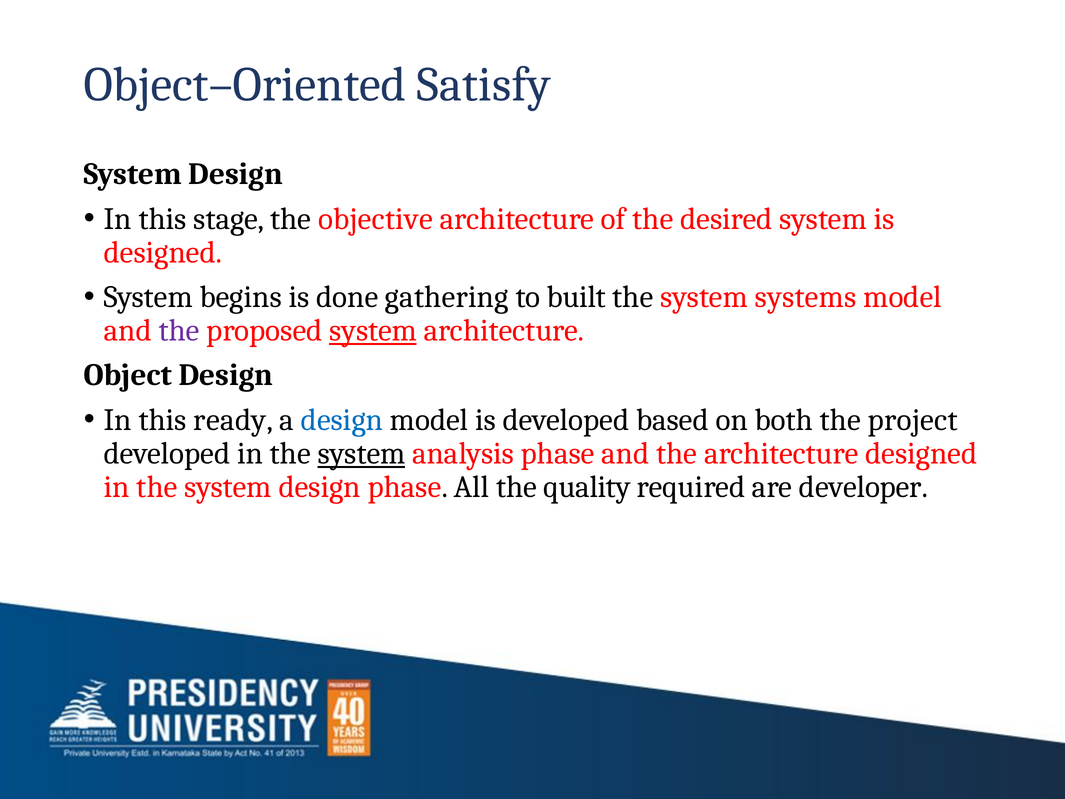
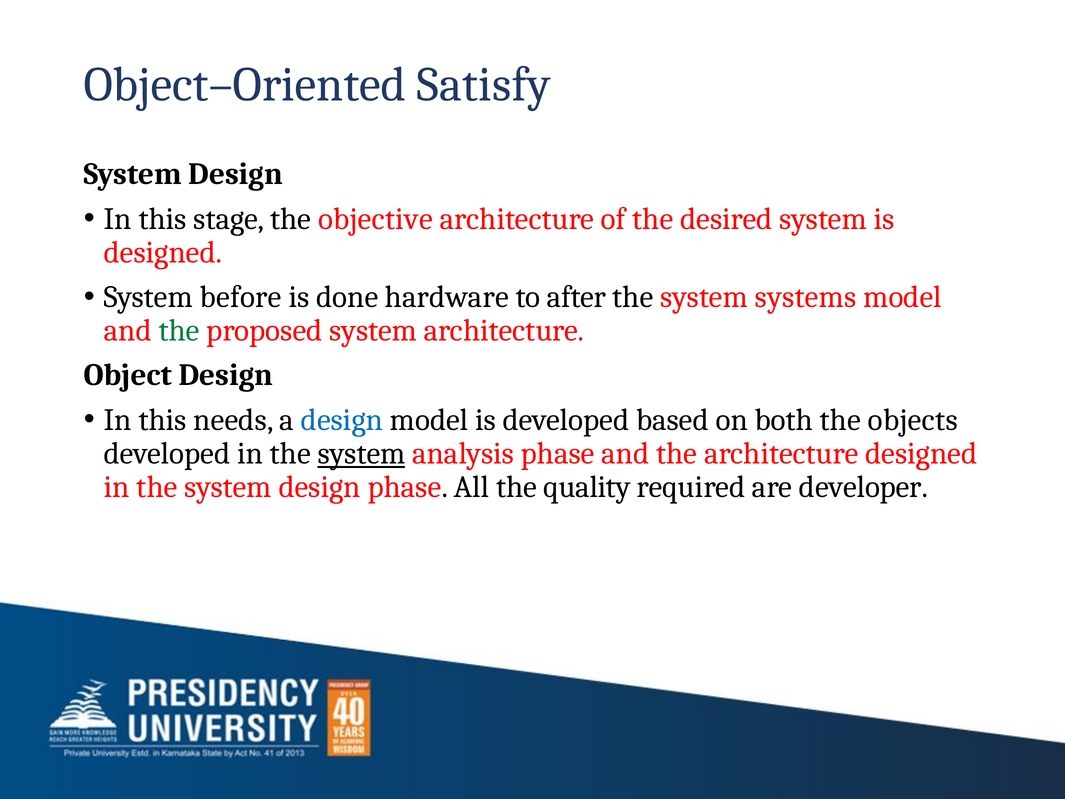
begins: begins -> before
gathering: gathering -> hardware
built: built -> after
the at (179, 330) colour: purple -> green
system at (373, 330) underline: present -> none
ready: ready -> needs
project: project -> objects
